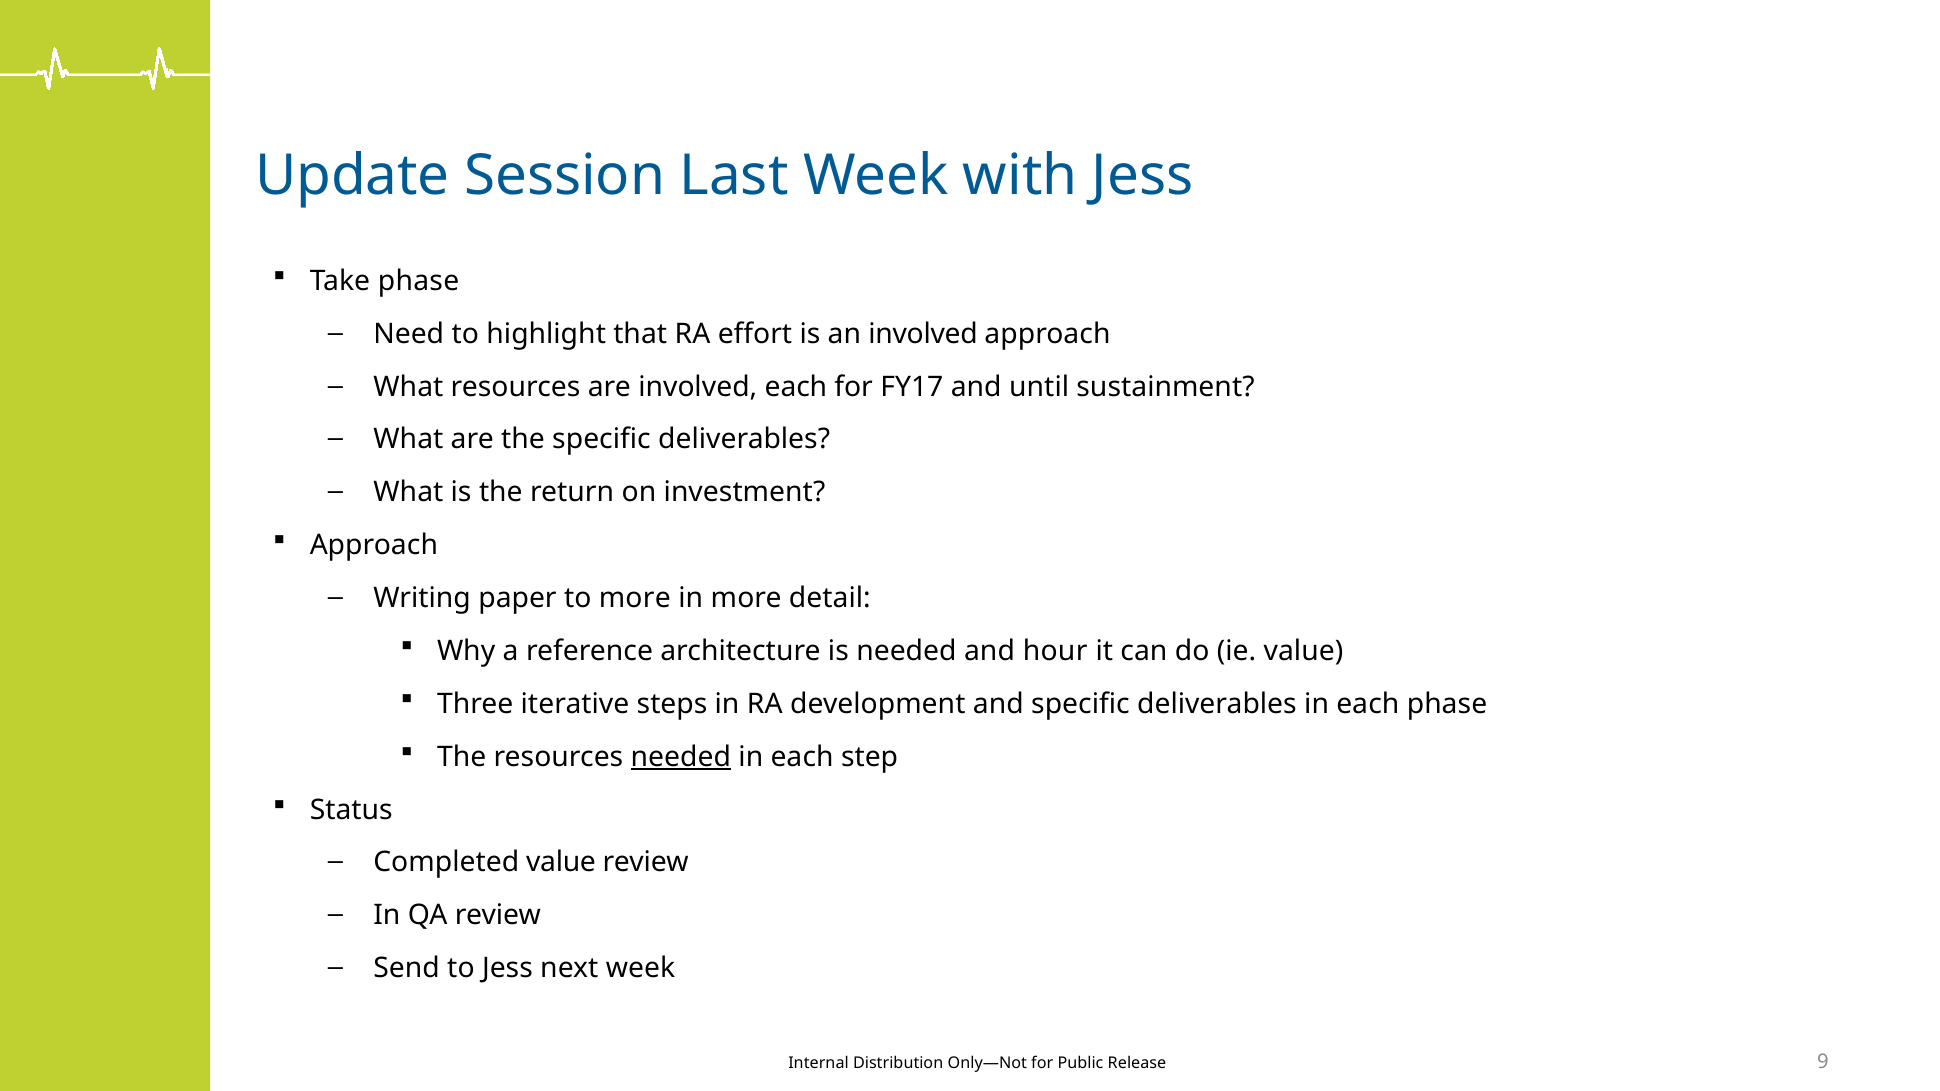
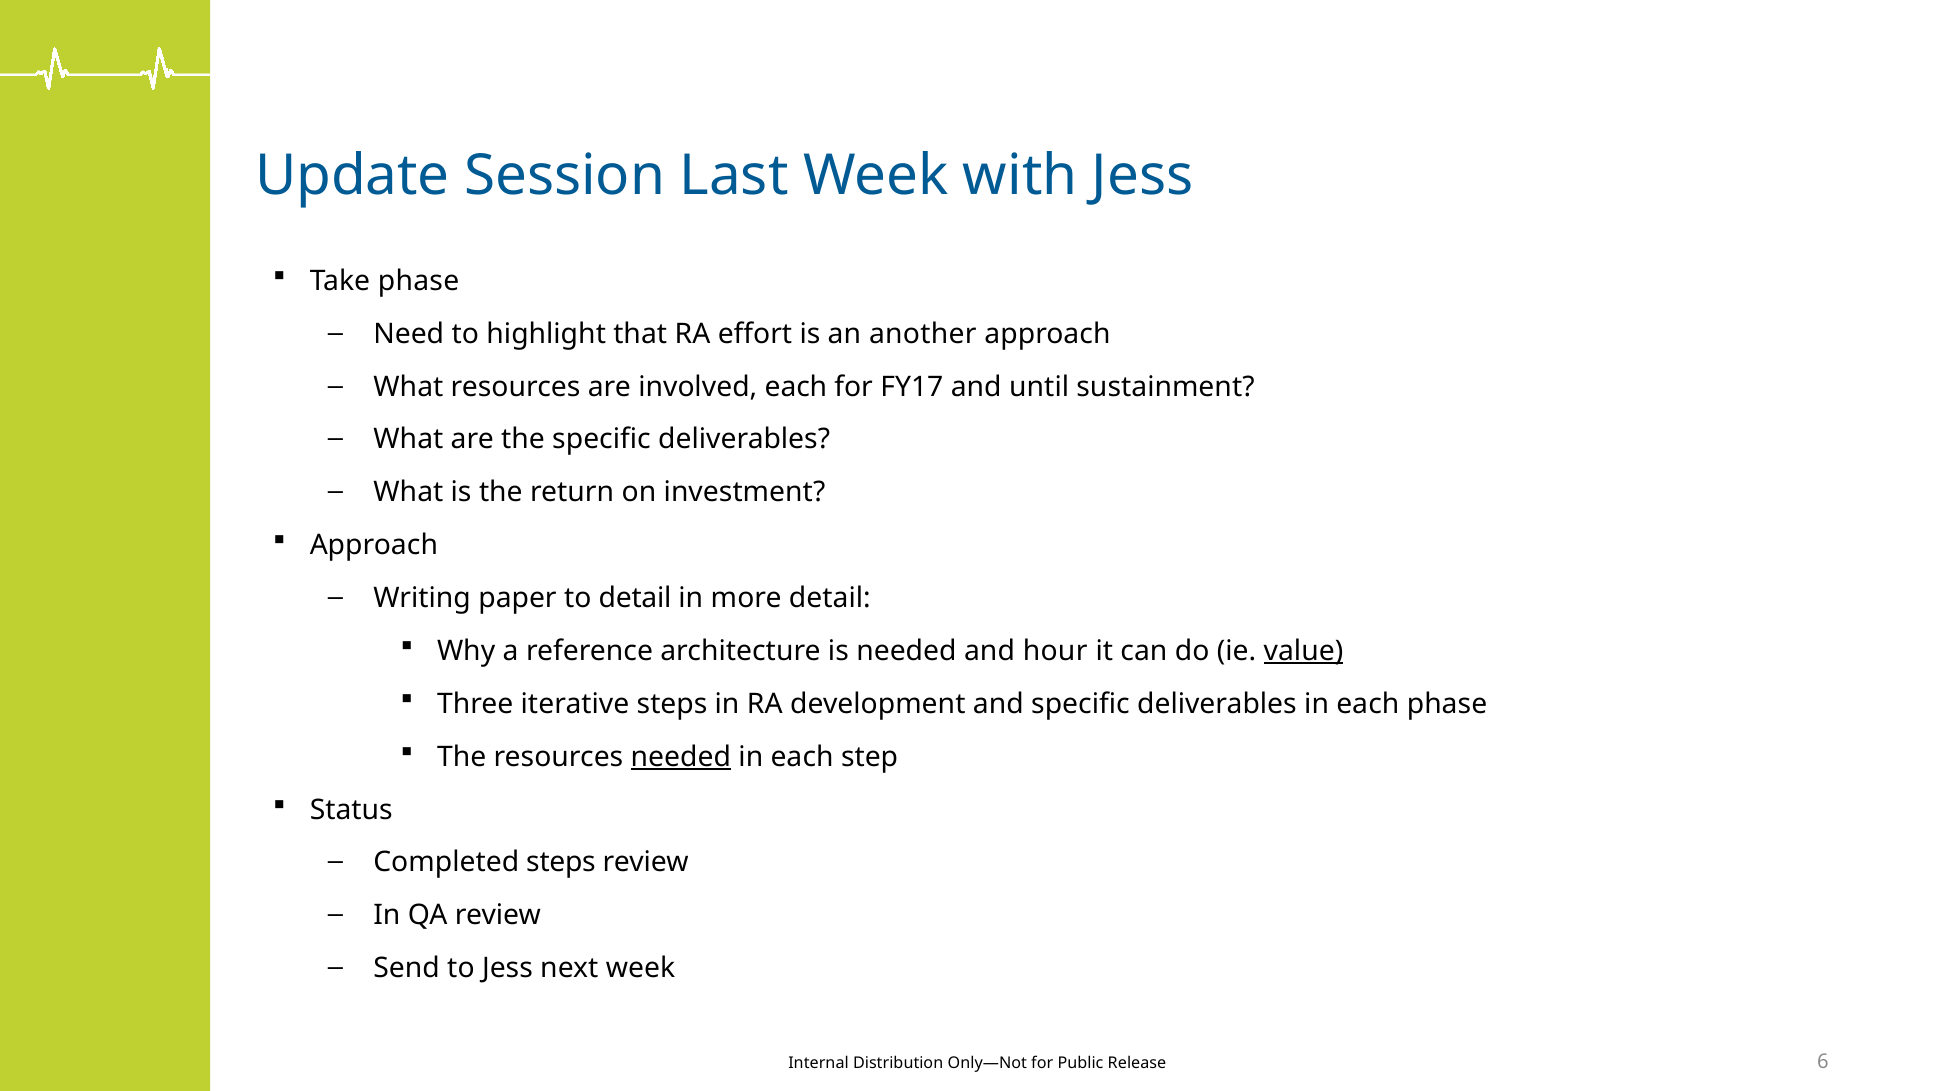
an involved: involved -> another
to more: more -> detail
value at (1303, 651) underline: none -> present
Completed value: value -> steps
9: 9 -> 6
